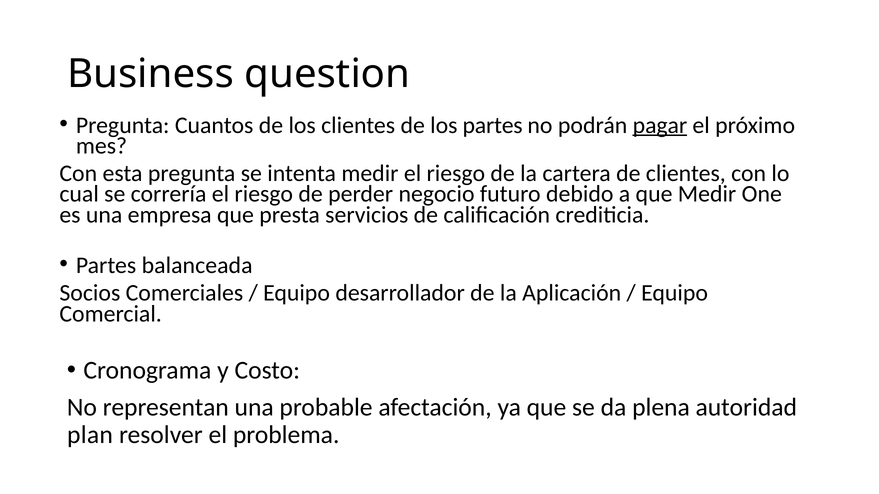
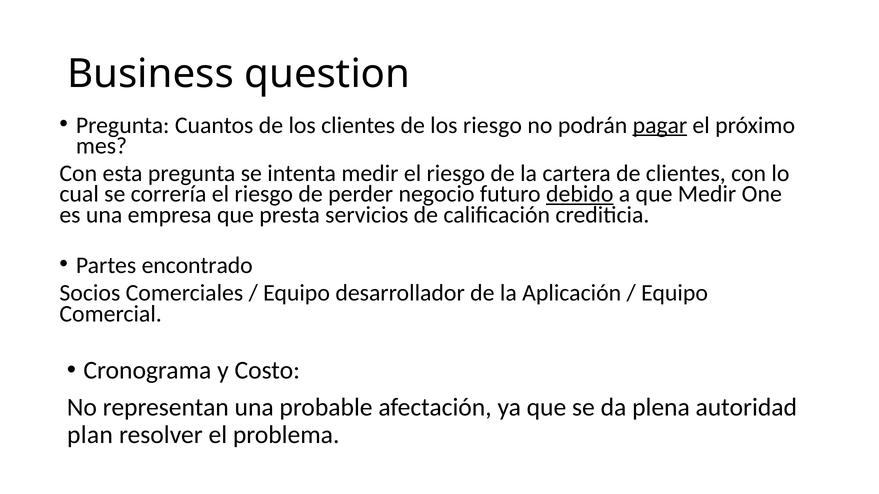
los partes: partes -> riesgo
debido underline: none -> present
balanceada: balanceada -> encontrado
